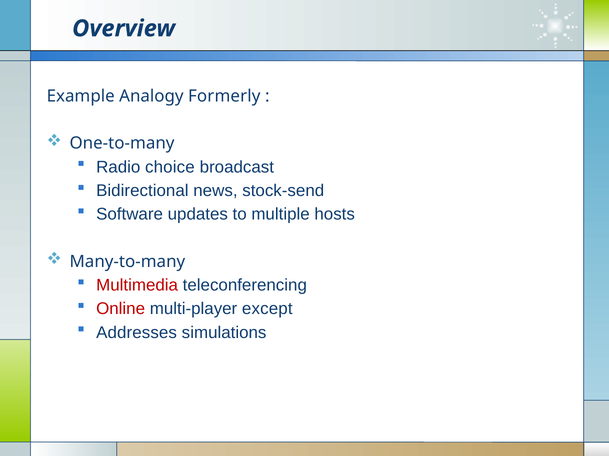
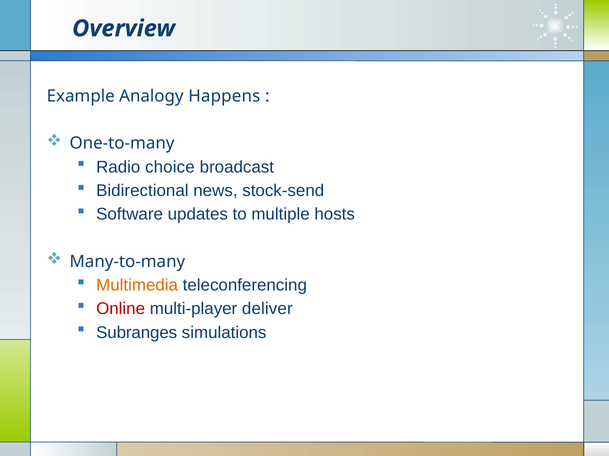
Formerly: Formerly -> Happens
Multimedia colour: red -> orange
except: except -> deliver
Addresses: Addresses -> Subranges
